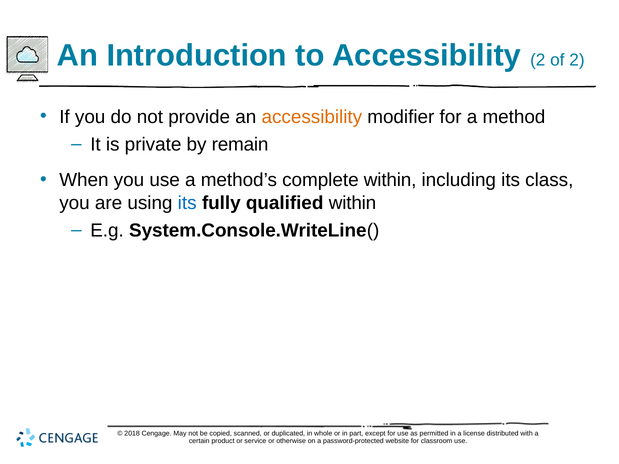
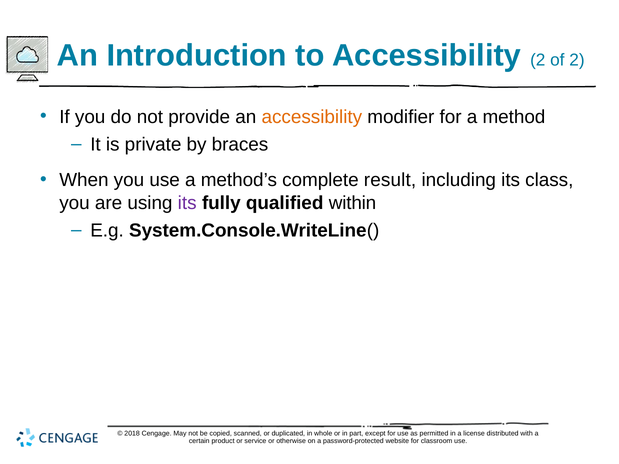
remain: remain -> braces
complete within: within -> result
its at (187, 203) colour: blue -> purple
